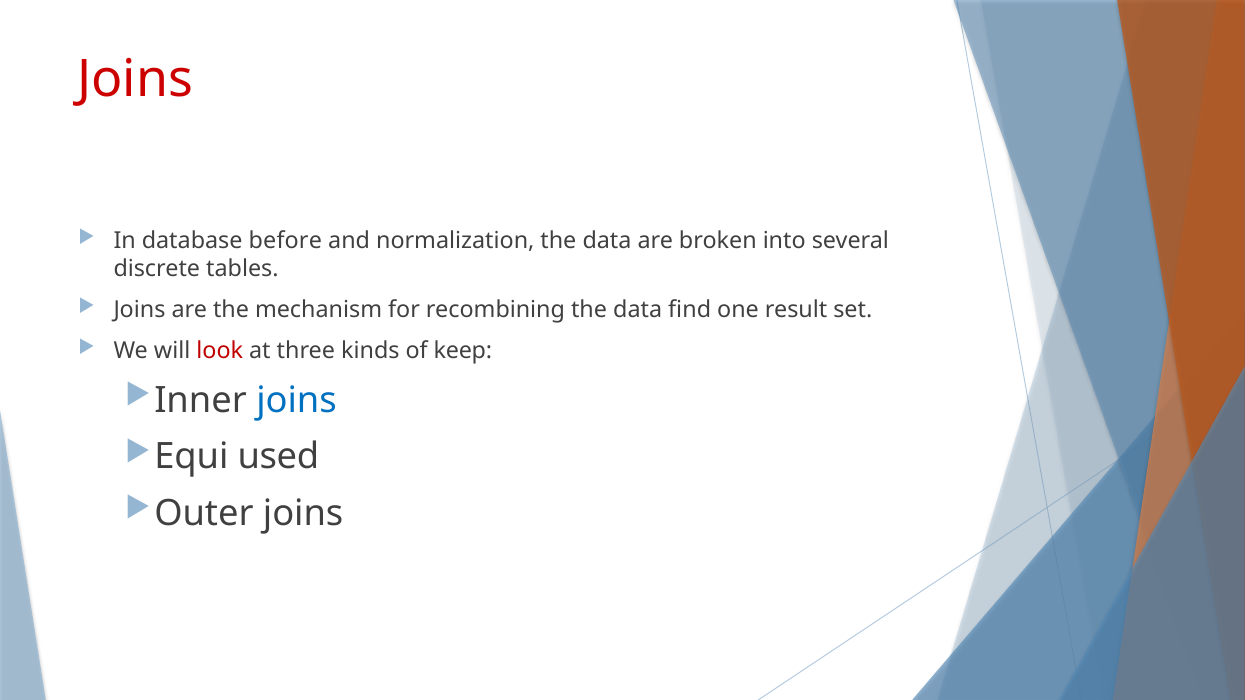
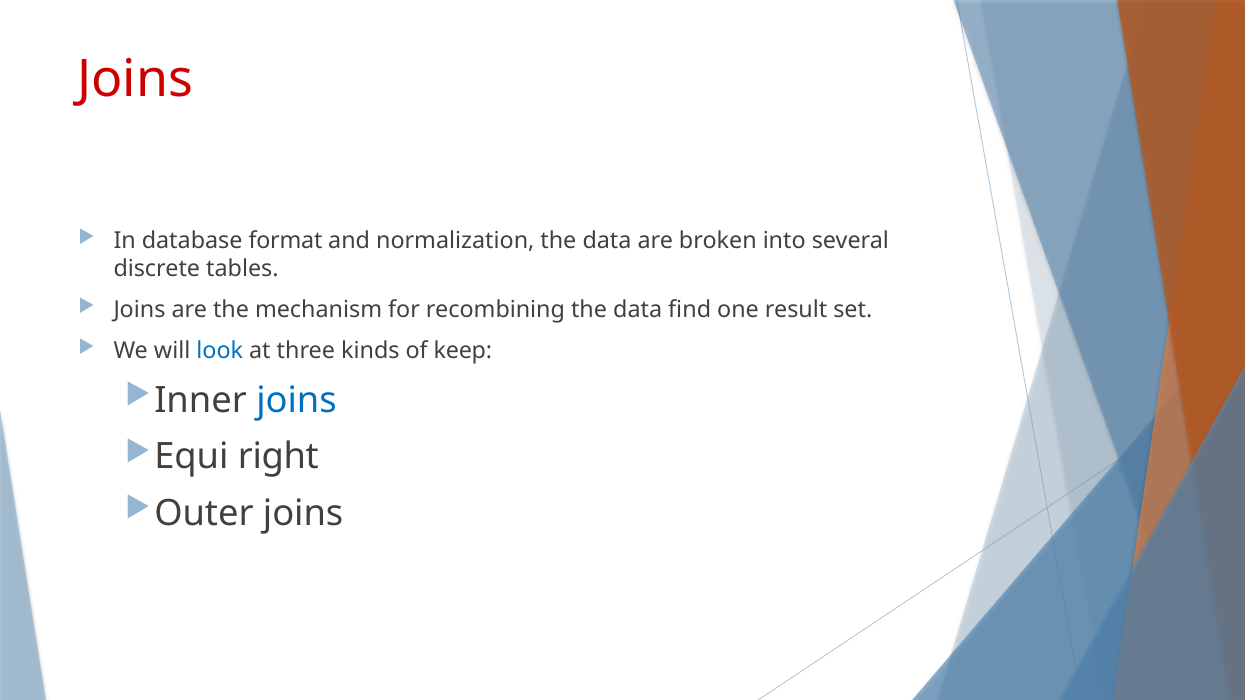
before: before -> format
look colour: red -> blue
used: used -> right
